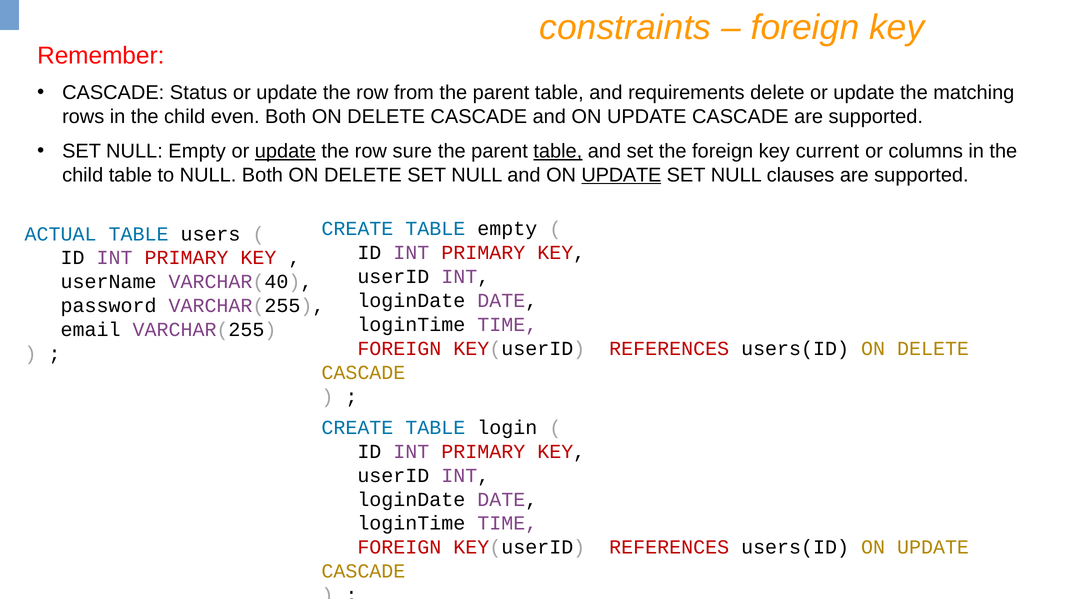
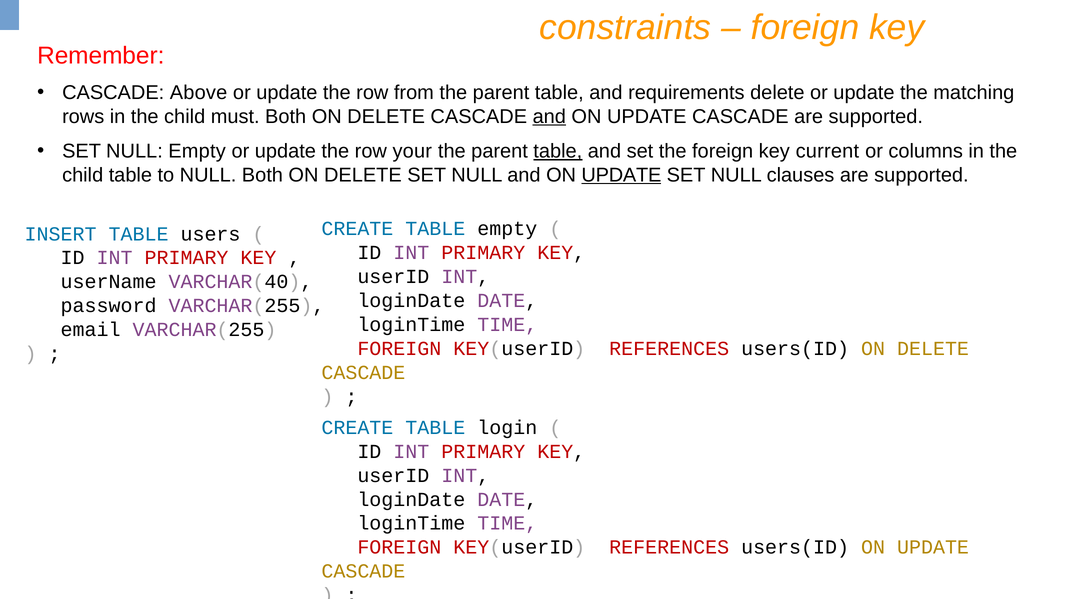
Status: Status -> Above
even: even -> must
and at (549, 117) underline: none -> present
update at (285, 151) underline: present -> none
sure: sure -> your
ACTUAL: ACTUAL -> INSERT
